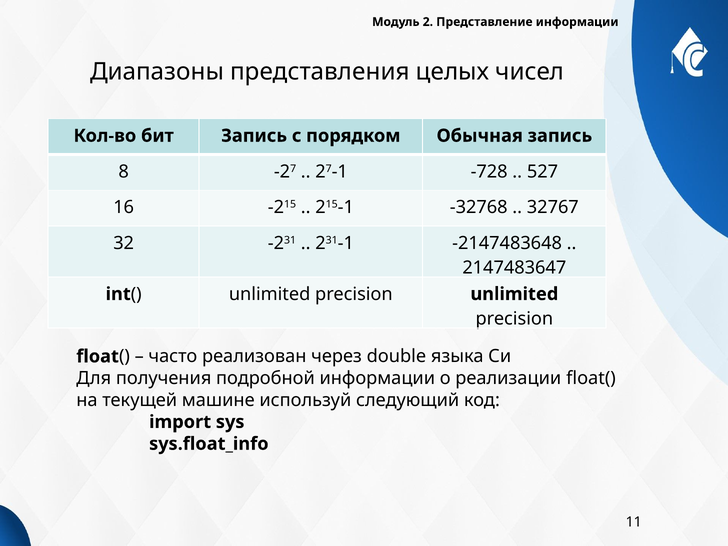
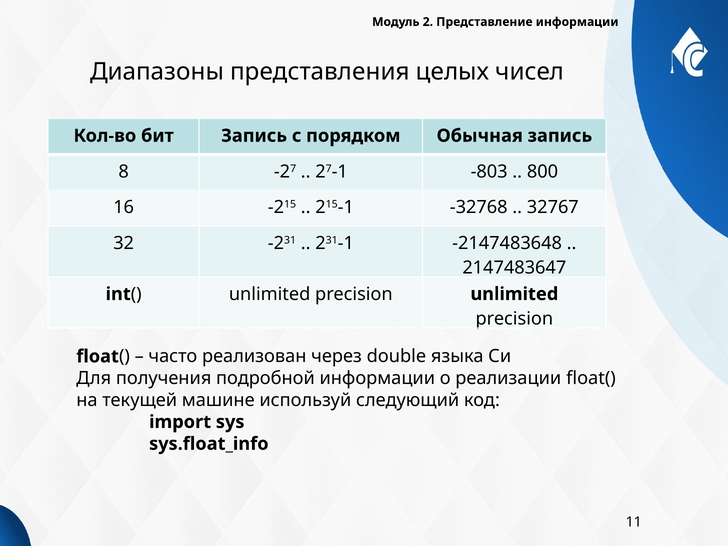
-728: -728 -> -803
527: 527 -> 800
